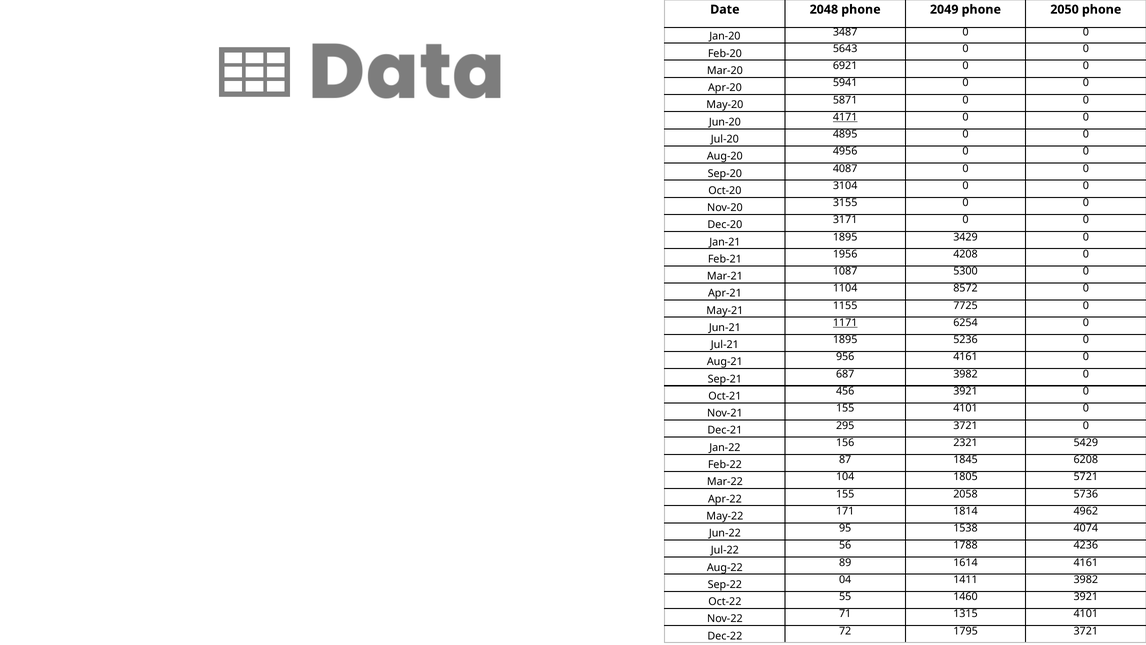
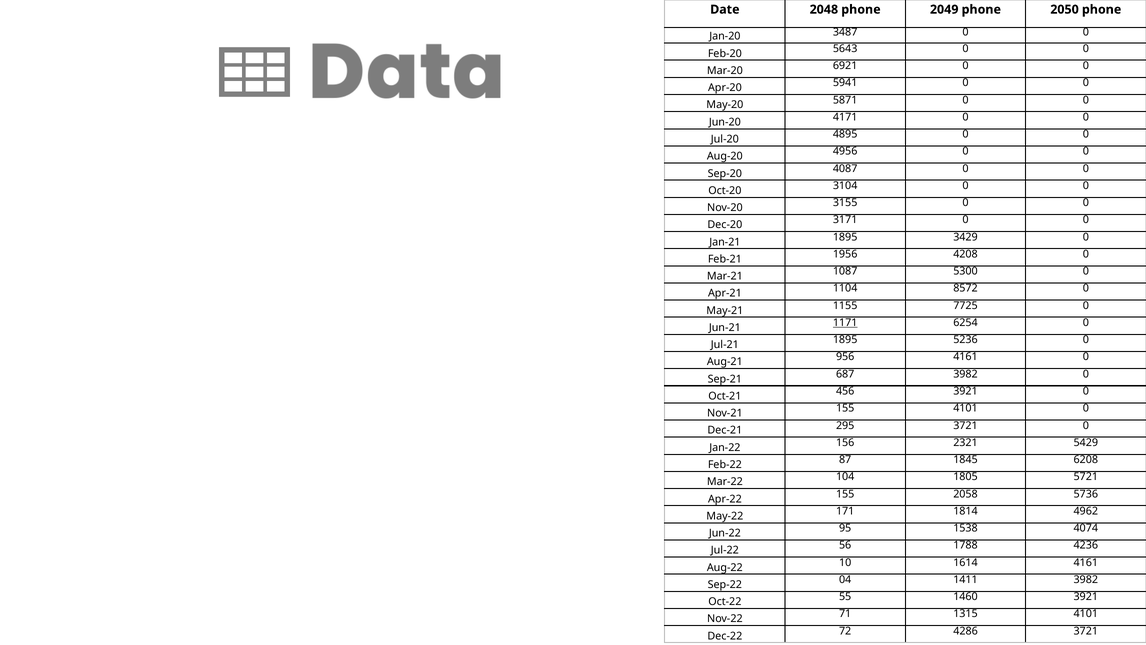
4171 underline: present -> none
89: 89 -> 10
1795: 1795 -> 4286
